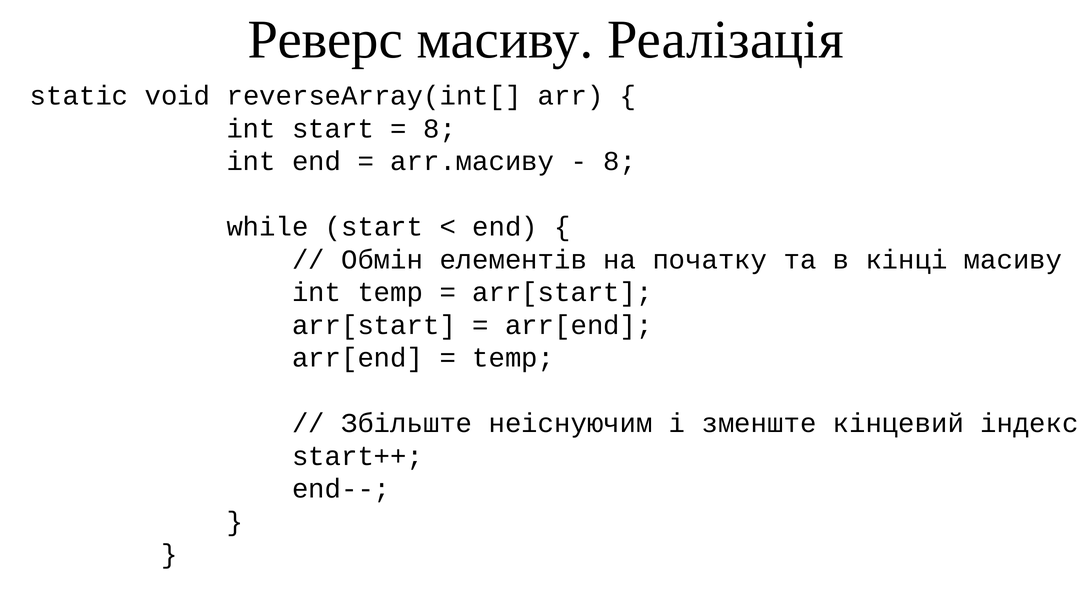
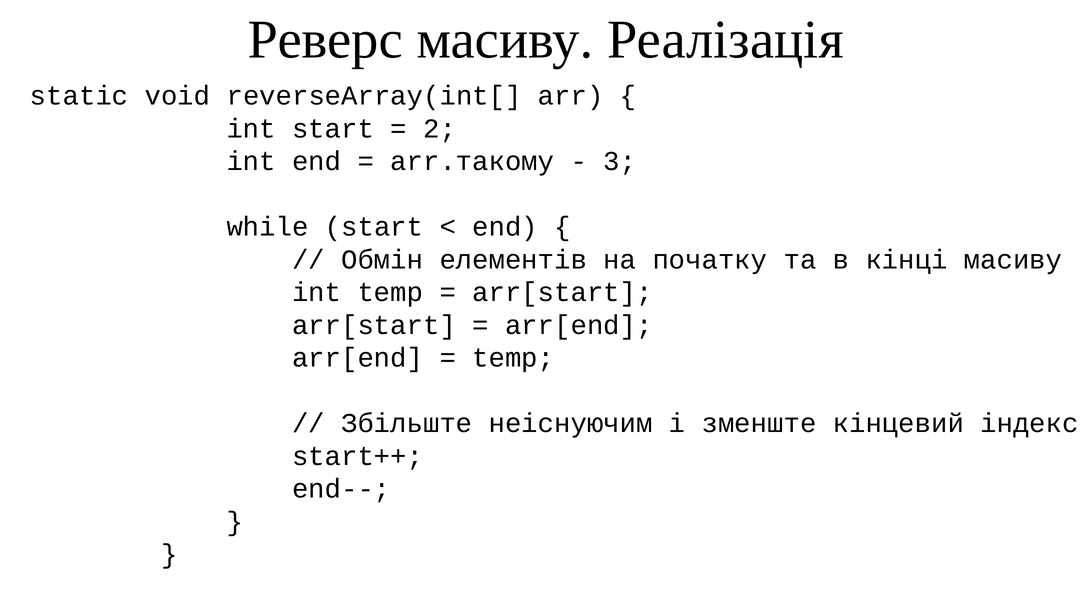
8 at (440, 129): 8 -> 2
arr.масиву: arr.масиву -> arr.такому
8 at (620, 161): 8 -> 3
